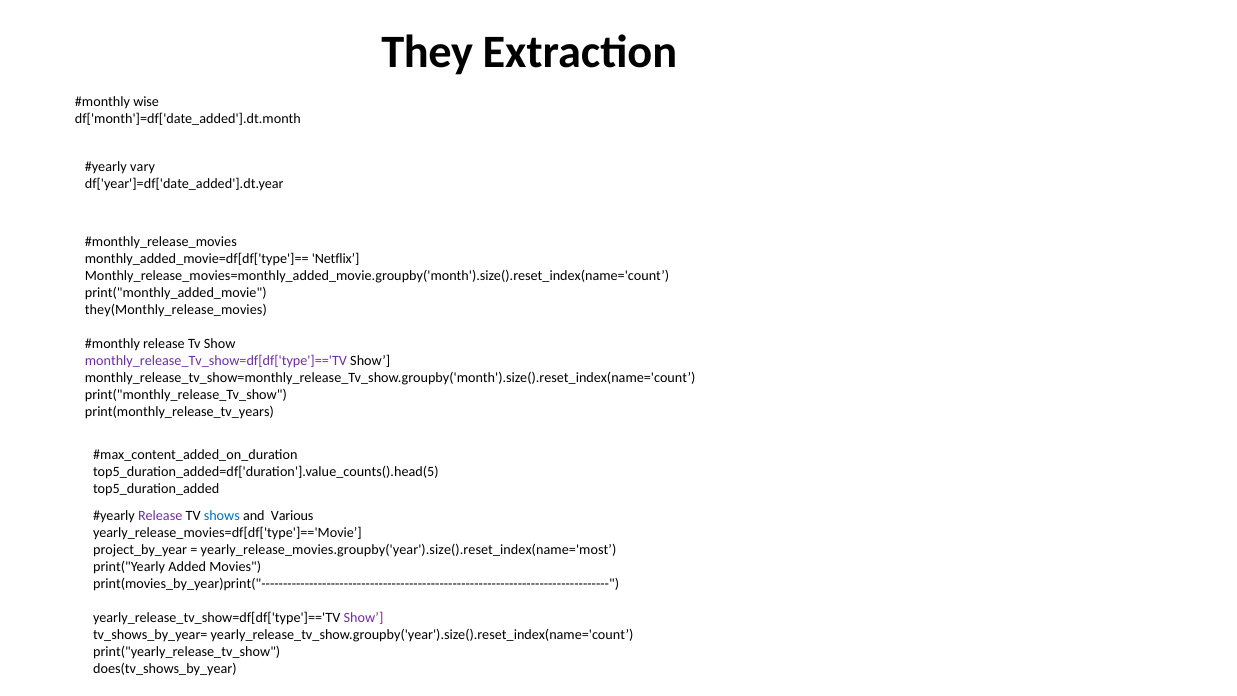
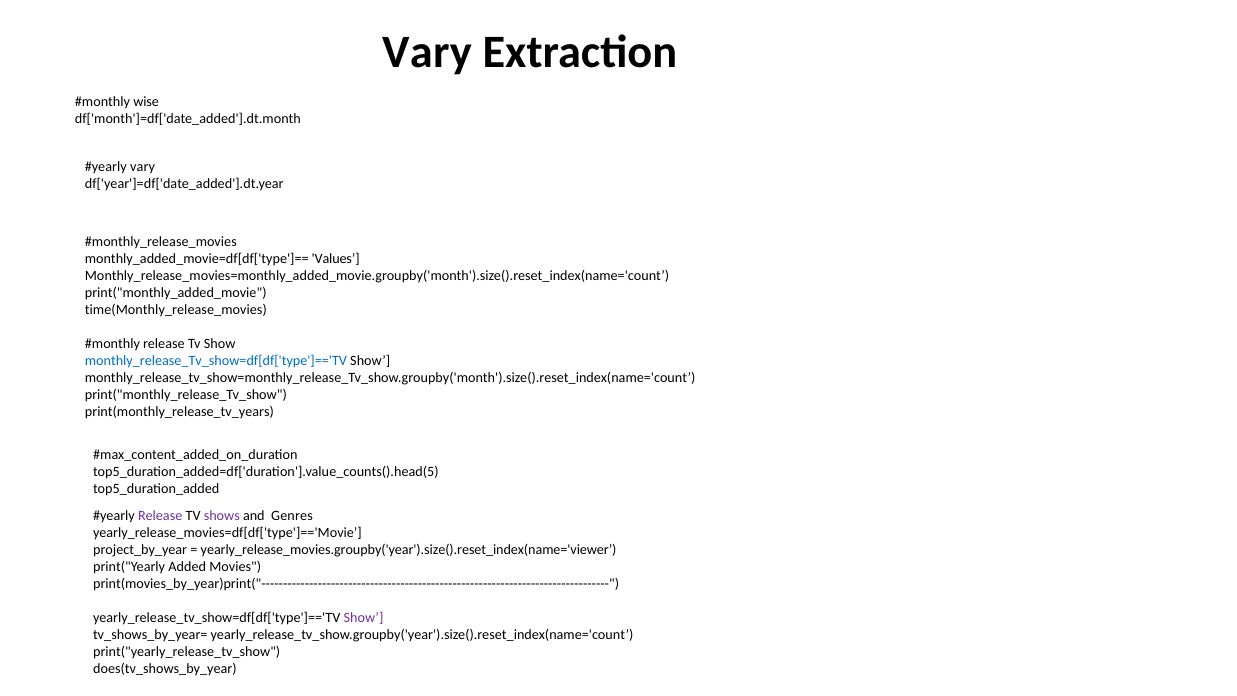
They at (427, 53): They -> Vary
Netflix: Netflix -> Values
they(Monthly_release_movies: they(Monthly_release_movies -> time(Monthly_release_movies
monthly_release_Tv_show=df[df['type']=='TV colour: purple -> blue
shows colour: blue -> purple
Various: Various -> Genres
yearly_release_movies.groupby('year').size().reset_index(name='most: yearly_release_movies.groupby('year').size().reset_index(name='most -> yearly_release_movies.groupby('year').size().reset_index(name='viewer
